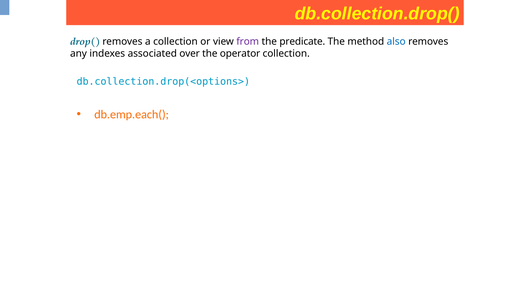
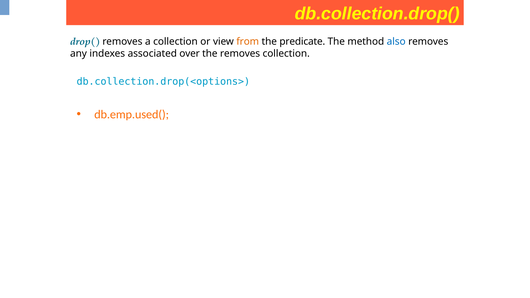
from colour: purple -> orange
the operator: operator -> removes
db.emp.each(: db.emp.each( -> db.emp.used(
